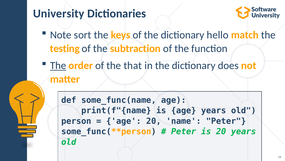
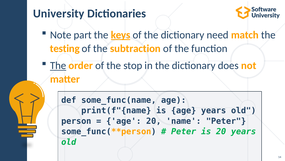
sort: sort -> part
keys underline: none -> present
hello: hello -> need
that: that -> stop
